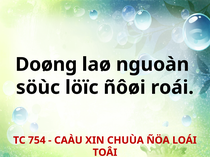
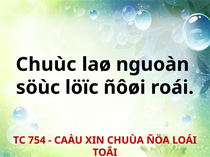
Doøng: Doøng -> Chuùc
